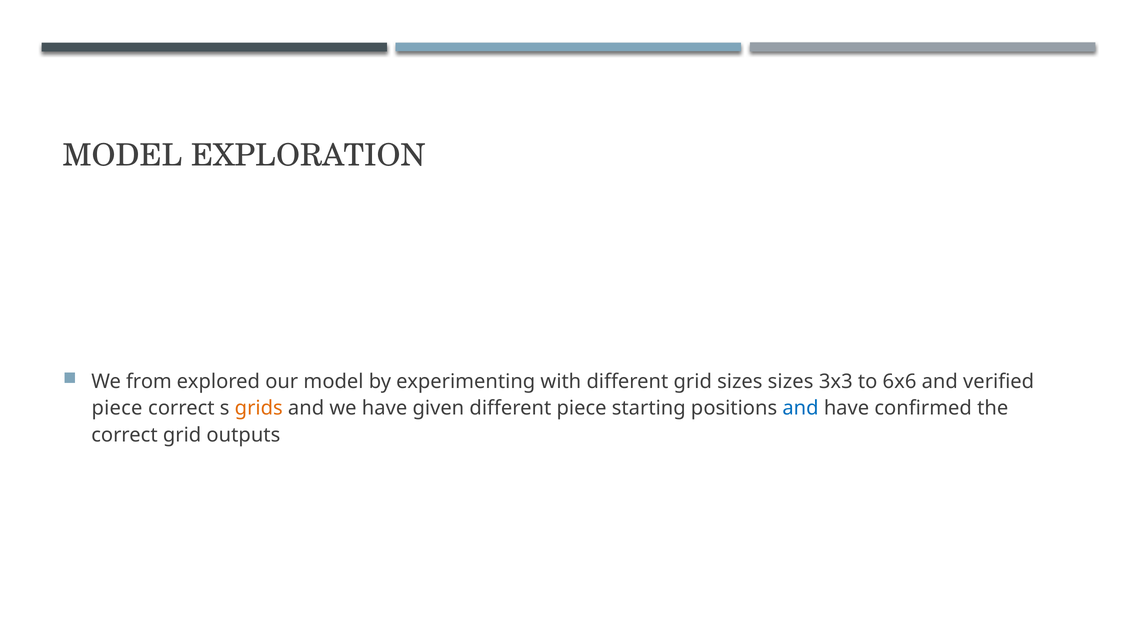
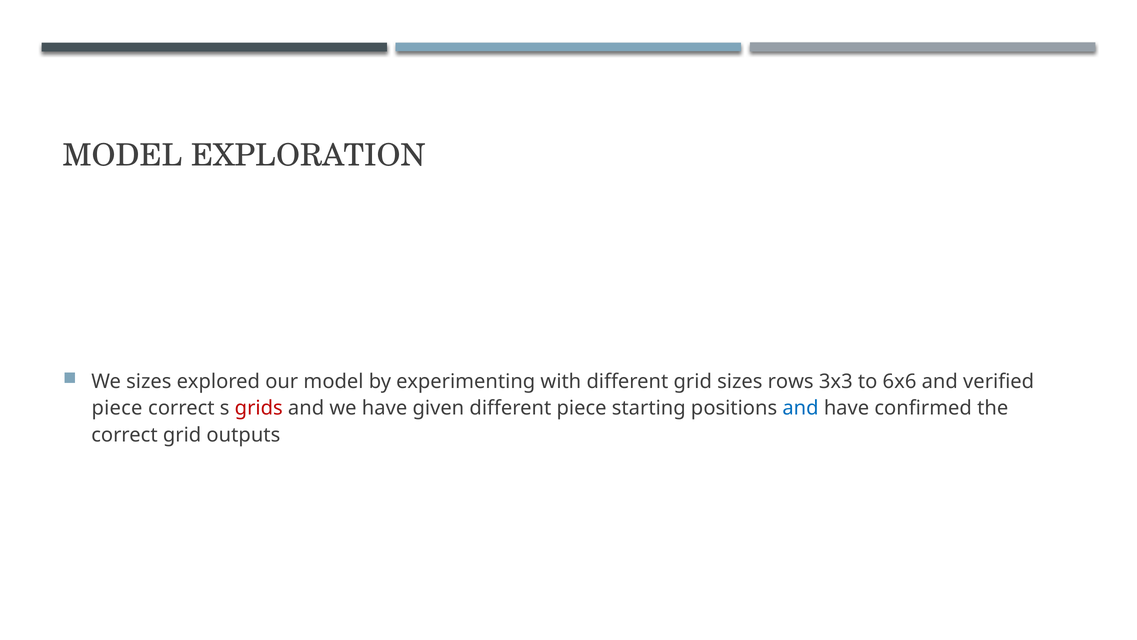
We from: from -> sizes
sizes sizes: sizes -> rows
grids colour: orange -> red
